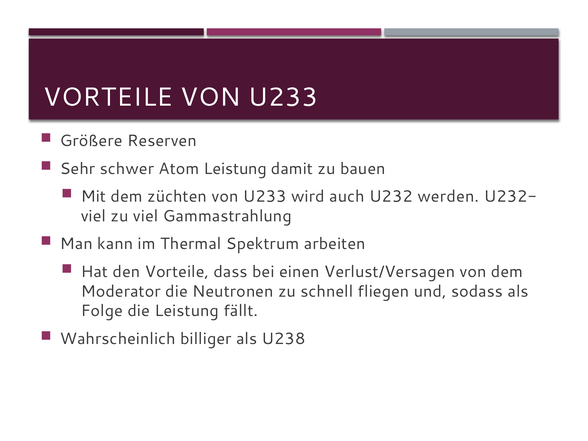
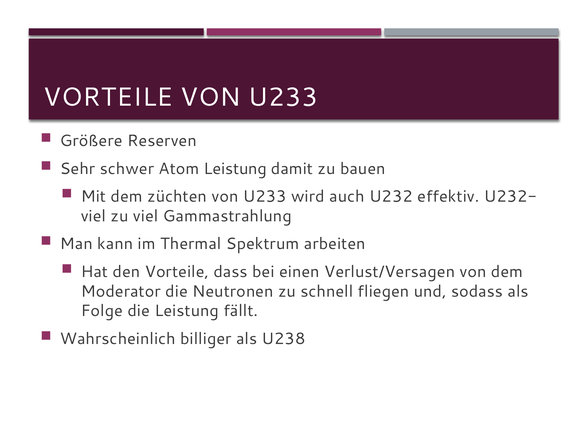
werden: werden -> effektiv
